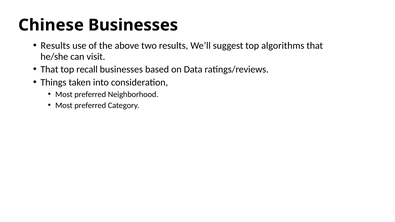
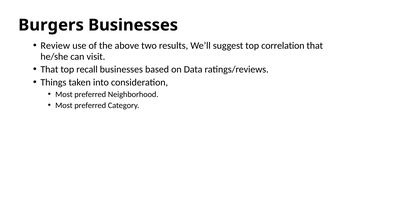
Chinese: Chinese -> Burgers
Results at (55, 46): Results -> Review
algorithms: algorithms -> correlation
